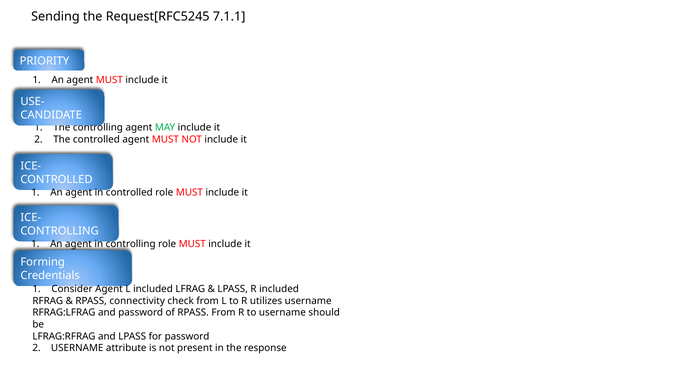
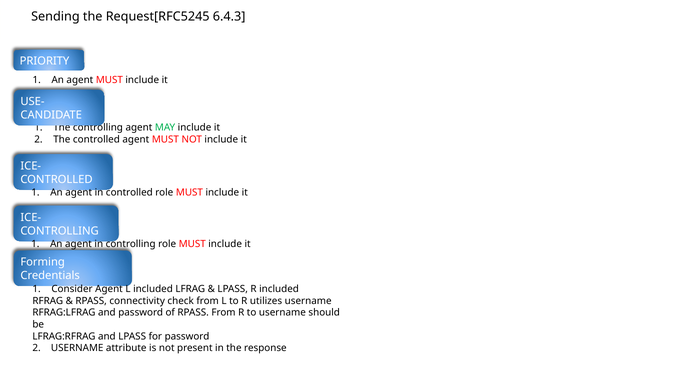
7.1.1: 7.1.1 -> 6.4.3
